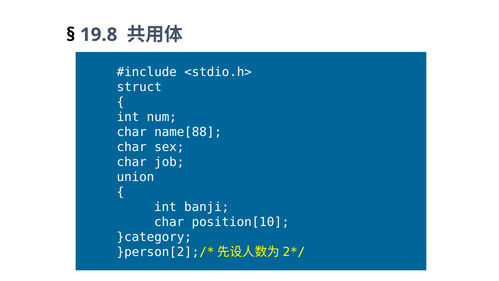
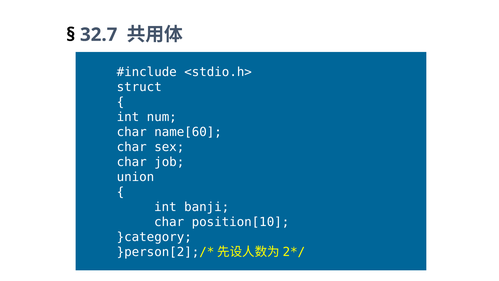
19.8: 19.8 -> 32.7
name[88: name[88 -> name[60
